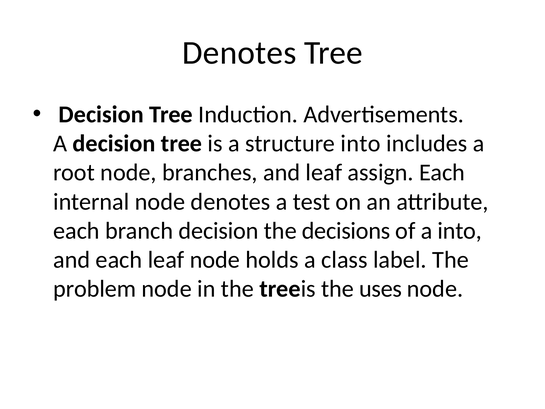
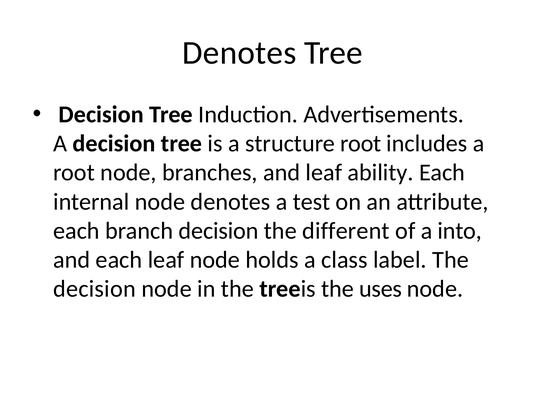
structure into: into -> root
assign: assign -> ability
decisions: decisions -> different
problem at (95, 289): problem -> decision
